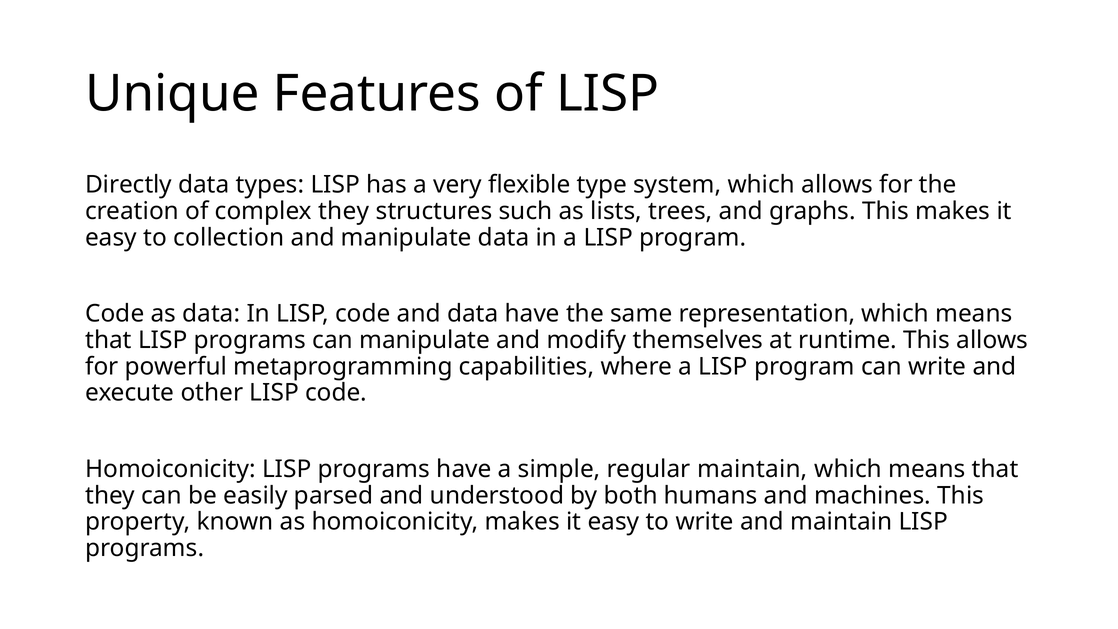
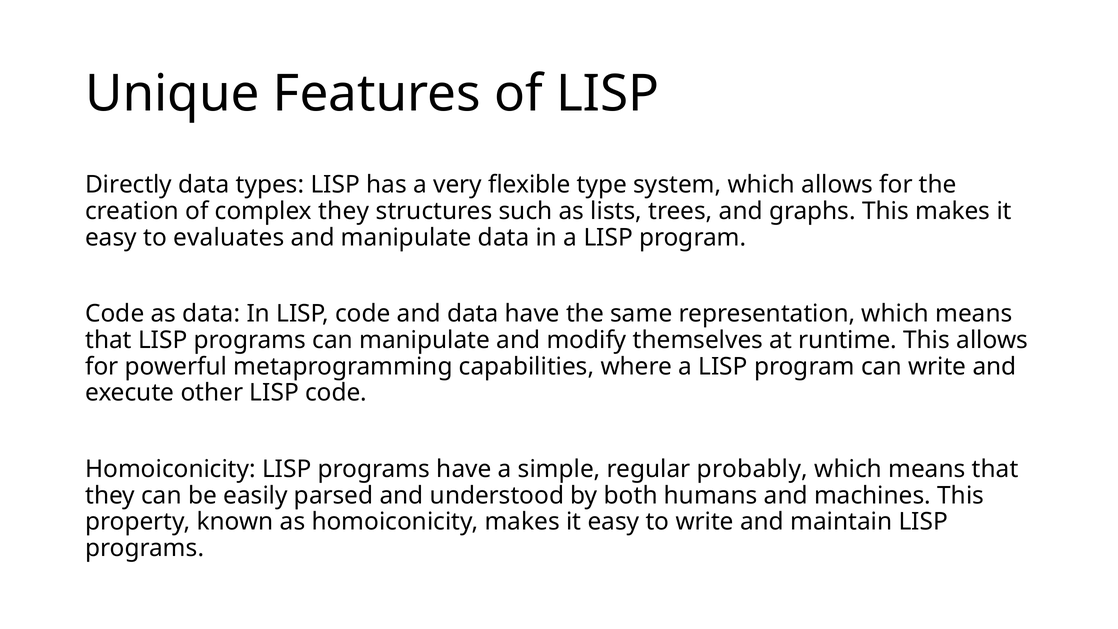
collection: collection -> evaluates
regular maintain: maintain -> probably
